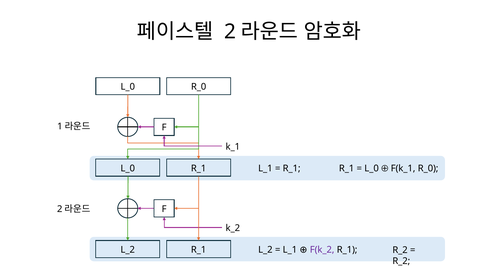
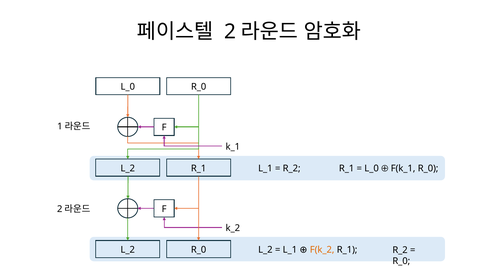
L_0 at (128, 168): L_0 -> L_2
R_1 at (292, 169): R_1 -> R_2
F(k_2 colour: purple -> orange
L_2 R_1: R_1 -> R_0
R_2 at (401, 261): R_2 -> R_0
